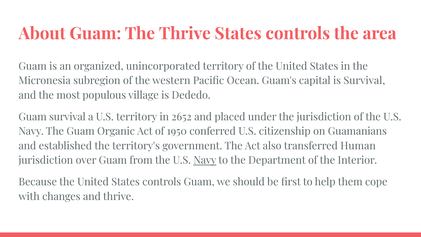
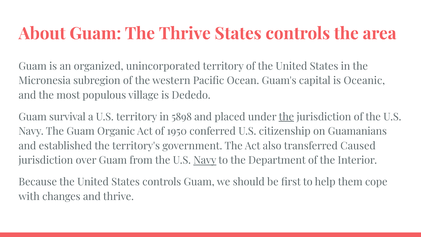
is Survival: Survival -> Oceanic
2652: 2652 -> 5898
the at (286, 117) underline: none -> present
Human: Human -> Caused
